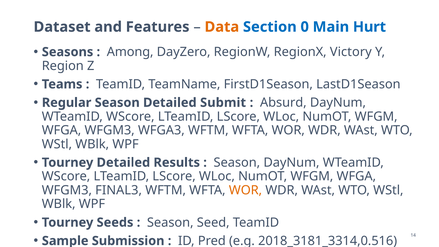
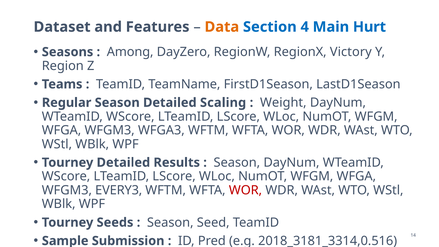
0: 0 -> 4
Submit: Submit -> Scaling
Absurd: Absurd -> Weight
FINAL3: FINAL3 -> EVERY3
WOR at (245, 190) colour: orange -> red
